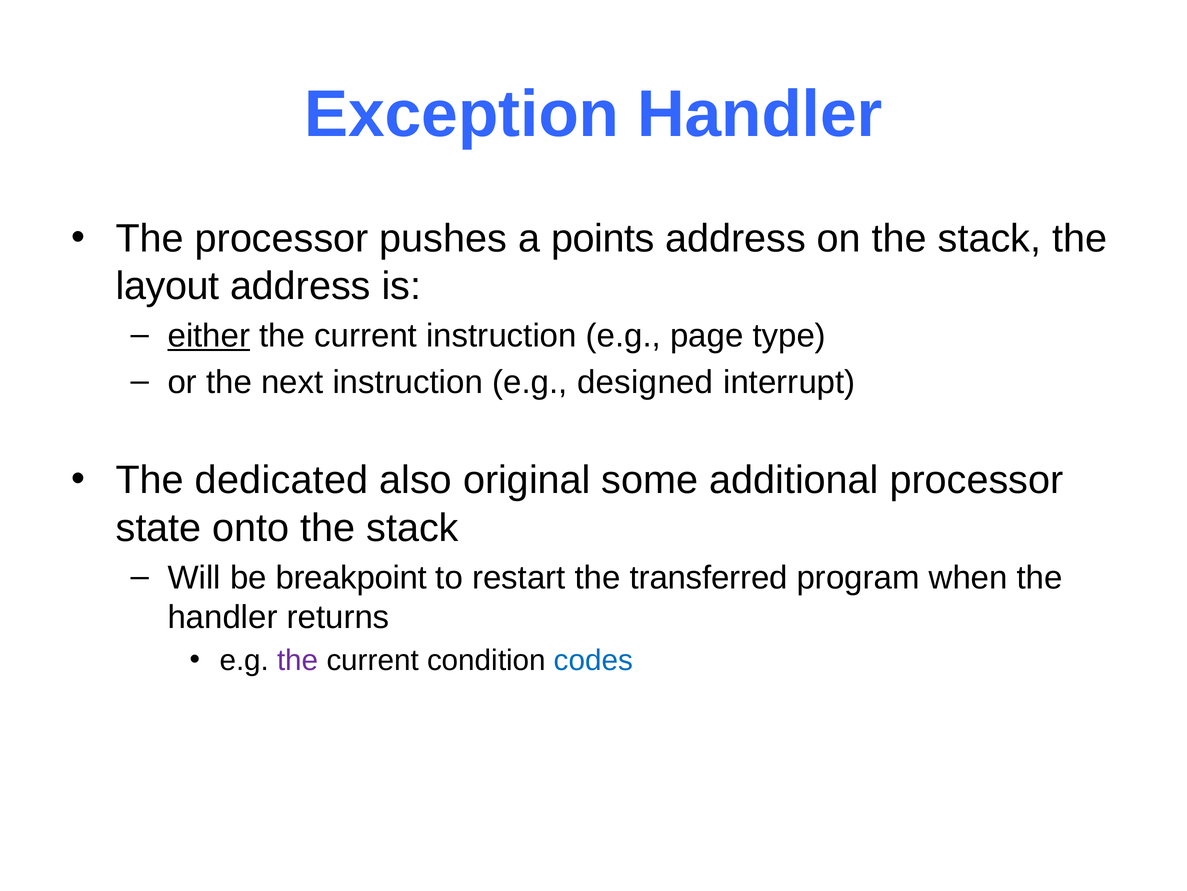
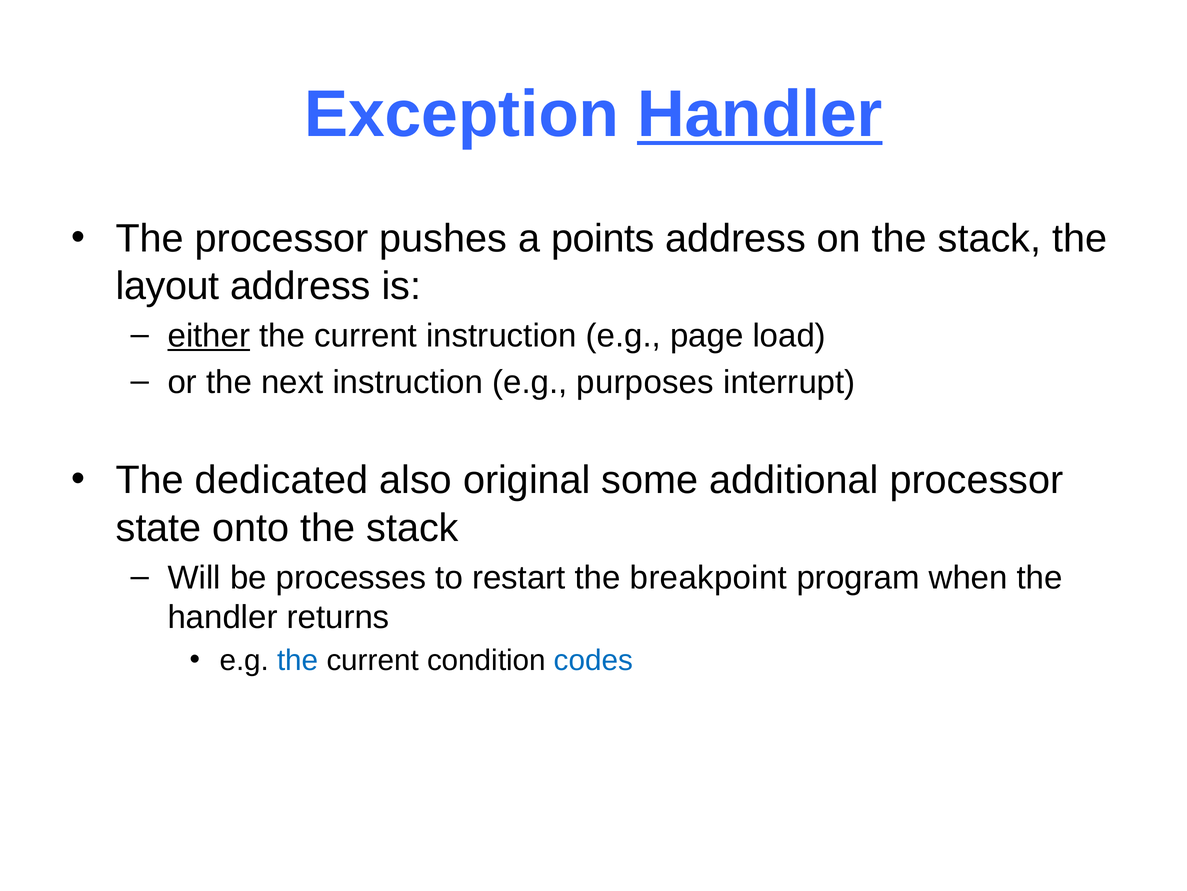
Handler at (760, 114) underline: none -> present
type: type -> load
designed: designed -> purposes
breakpoint: breakpoint -> processes
transferred: transferred -> breakpoint
the at (298, 660) colour: purple -> blue
